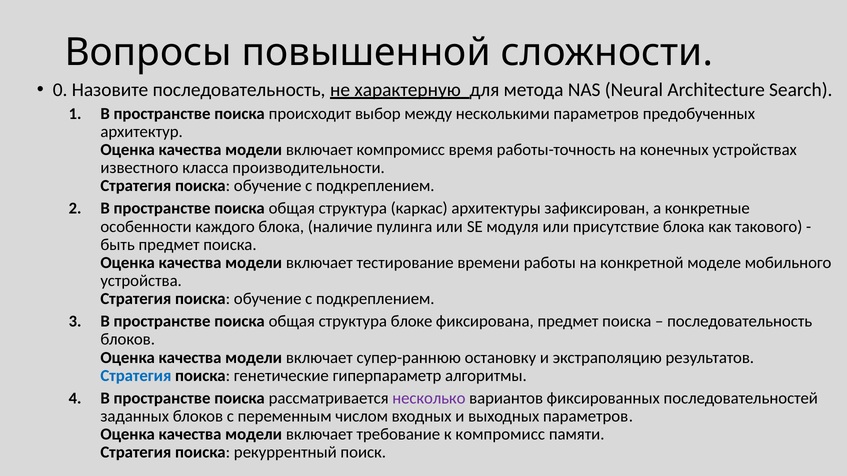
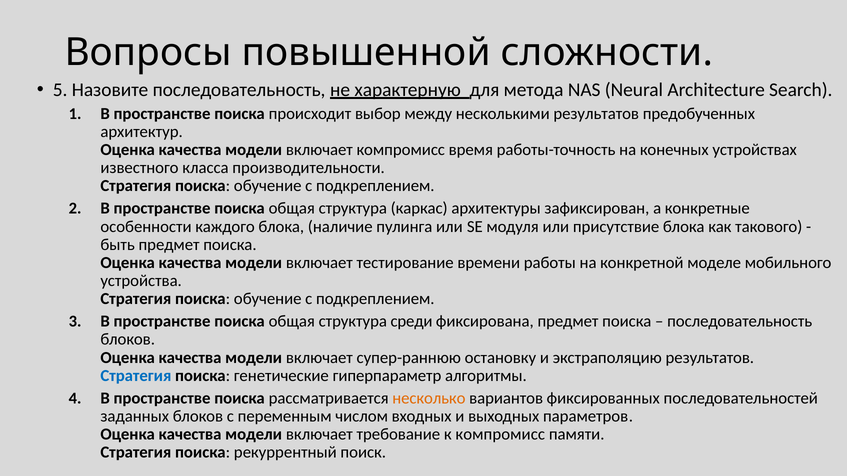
0: 0 -> 5
несколькими параметров: параметров -> результатов
блоке: блоке -> среди
несколько colour: purple -> orange
